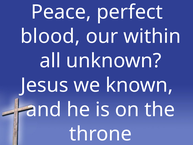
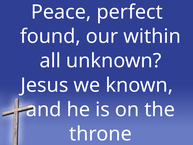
blood: blood -> found
